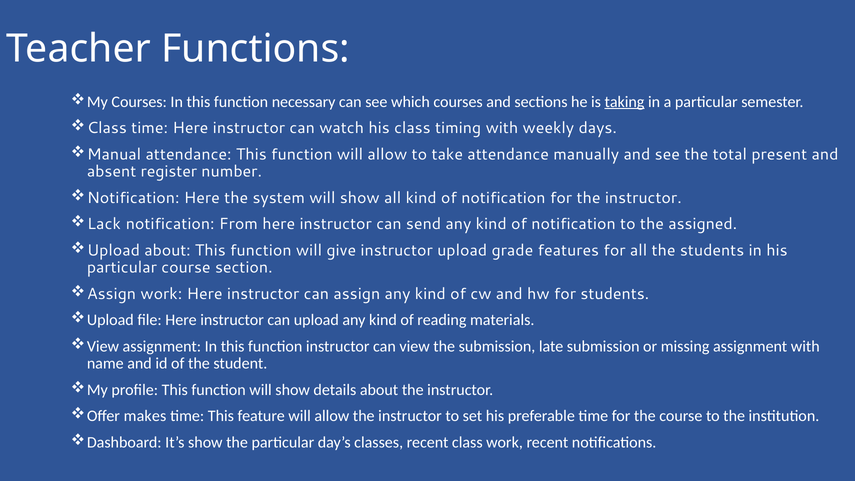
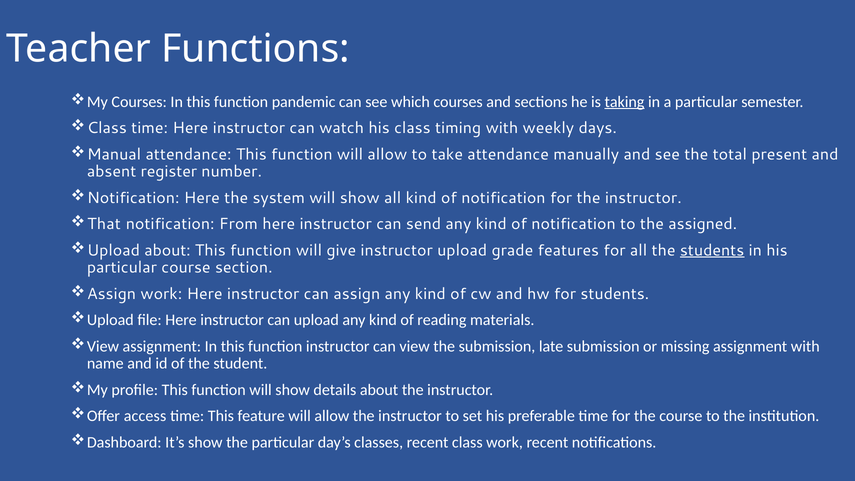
necessary: necessary -> pandemic
Lack: Lack -> That
students at (712, 250) underline: none -> present
makes: makes -> access
